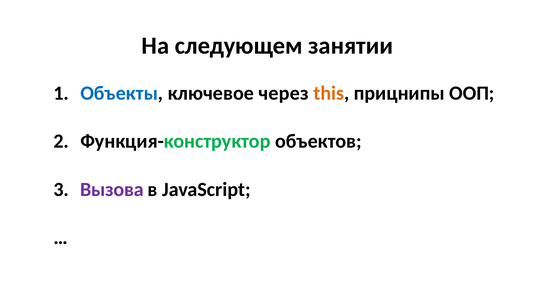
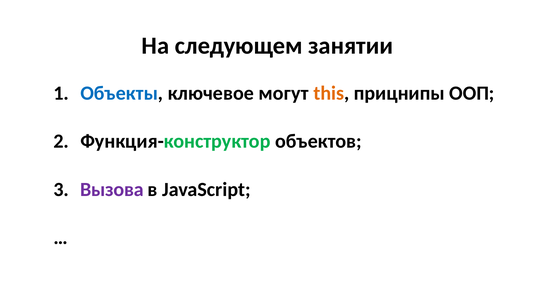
через: через -> могут
